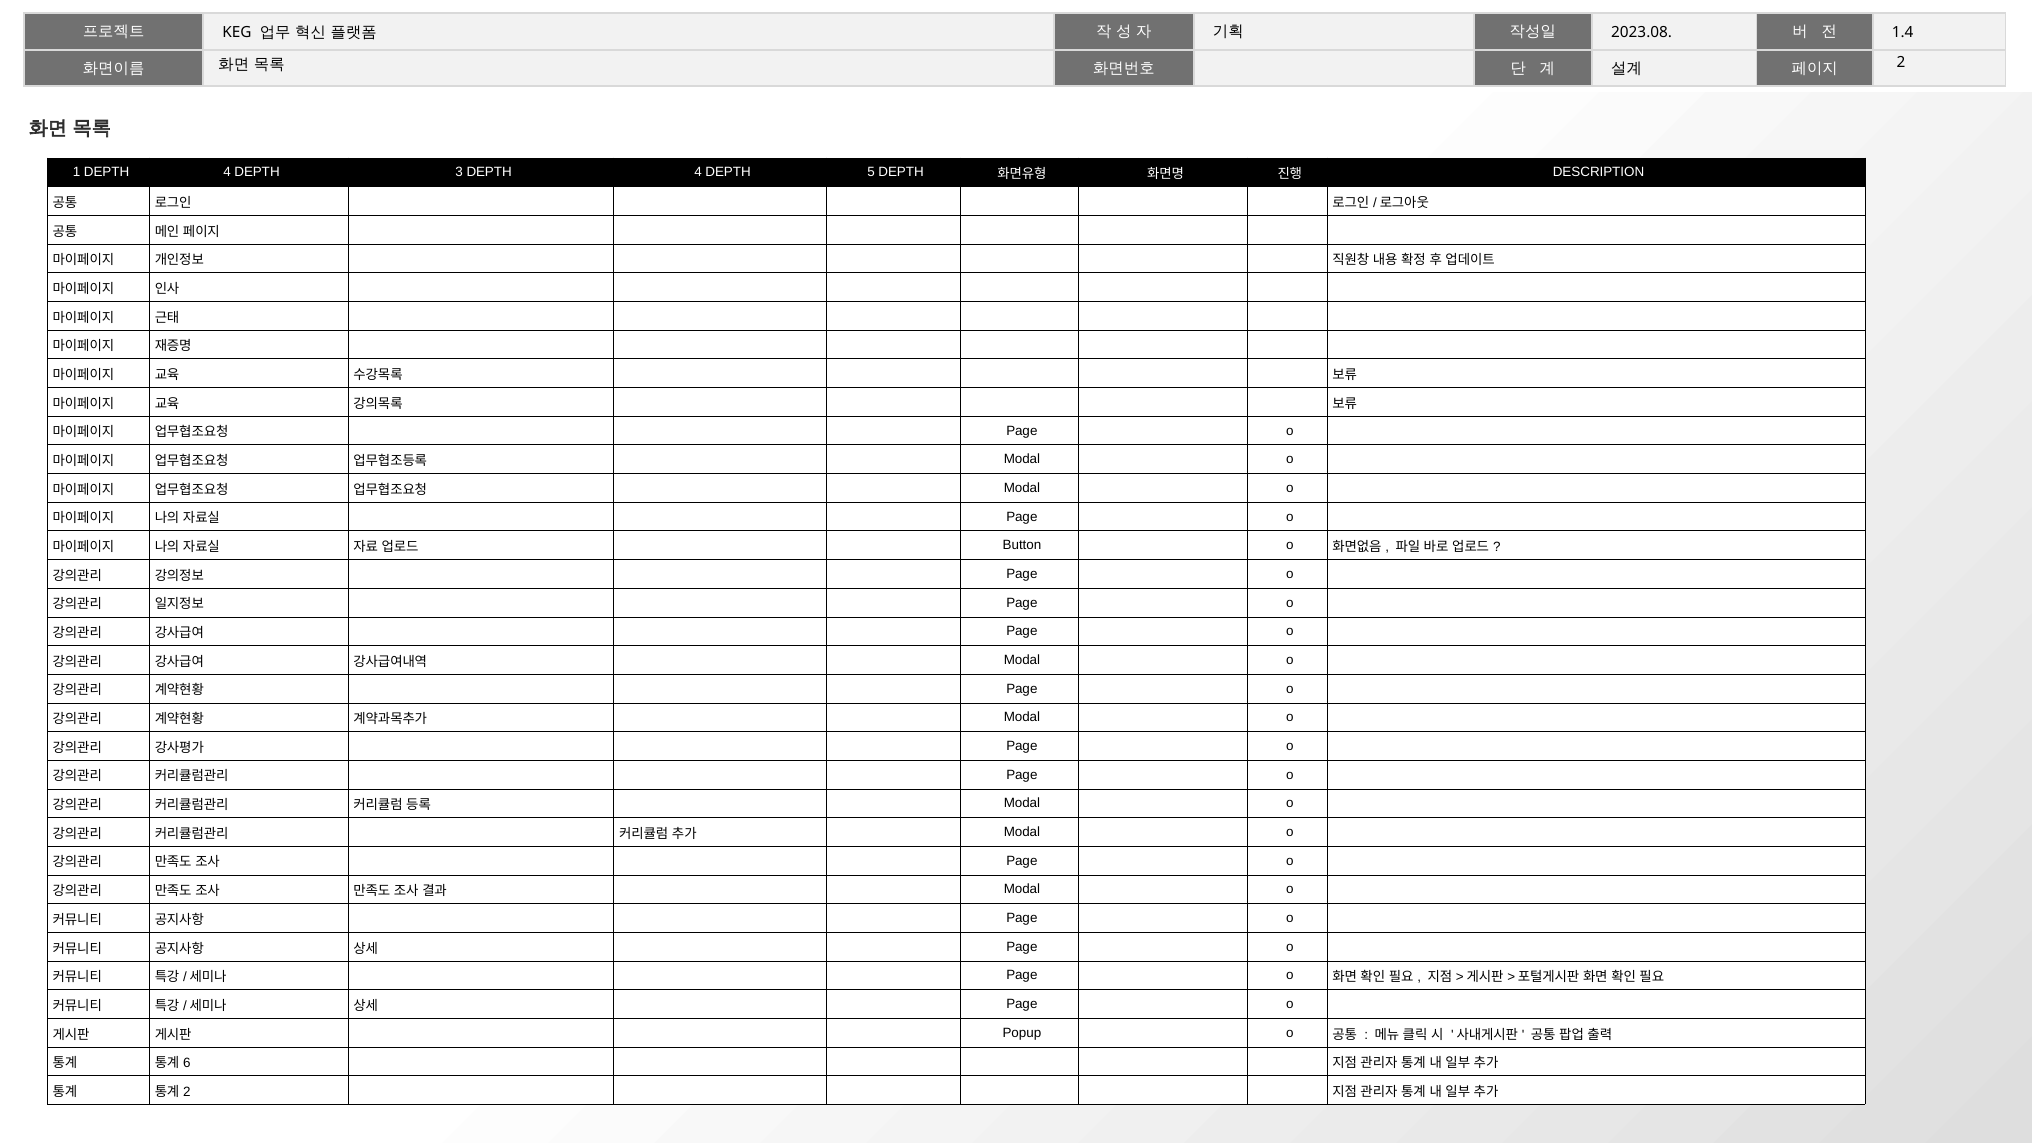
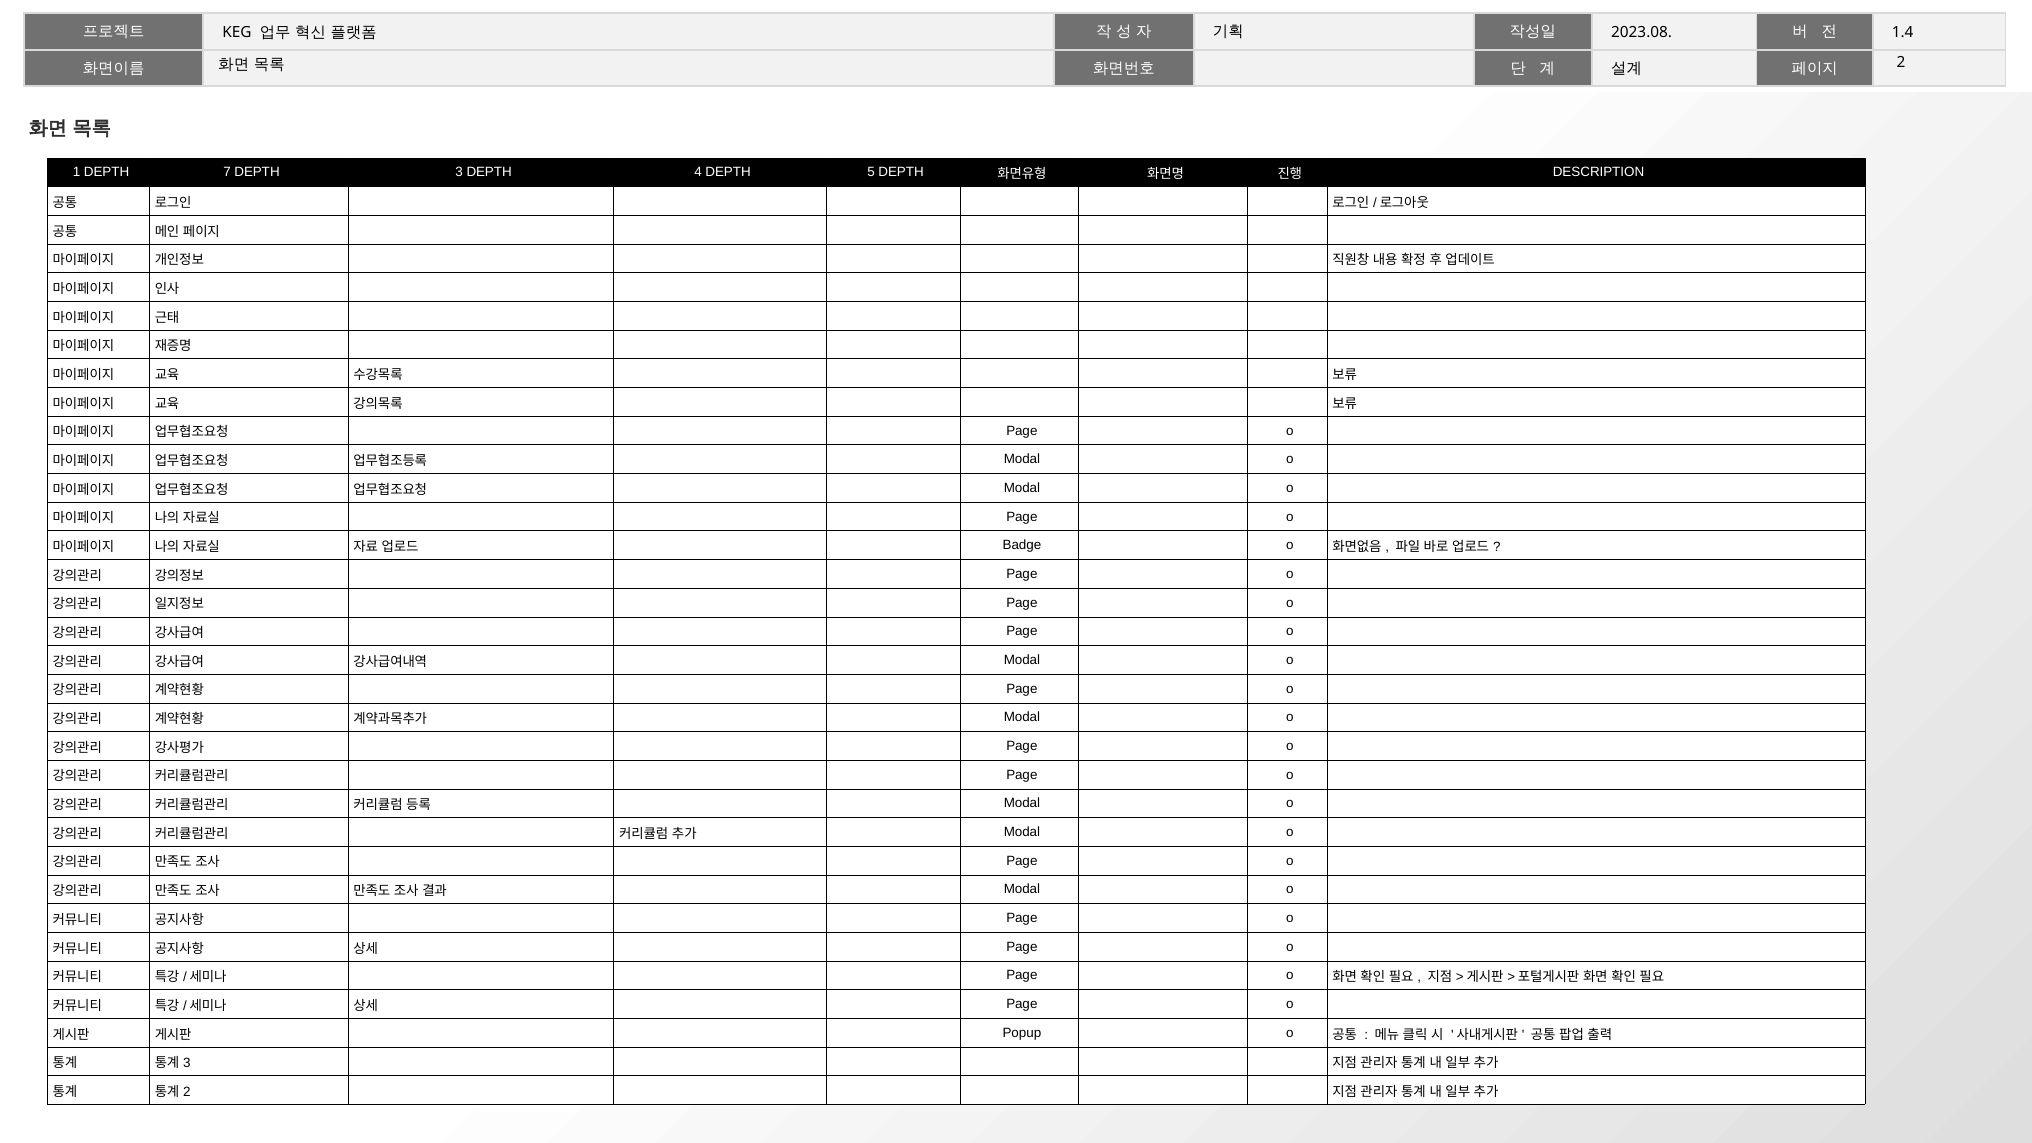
1 DEPTH 4: 4 -> 7
Button: Button -> Badge
6 at (187, 1063): 6 -> 3
